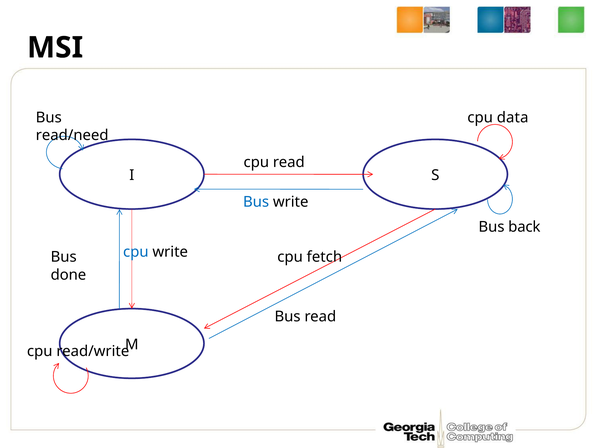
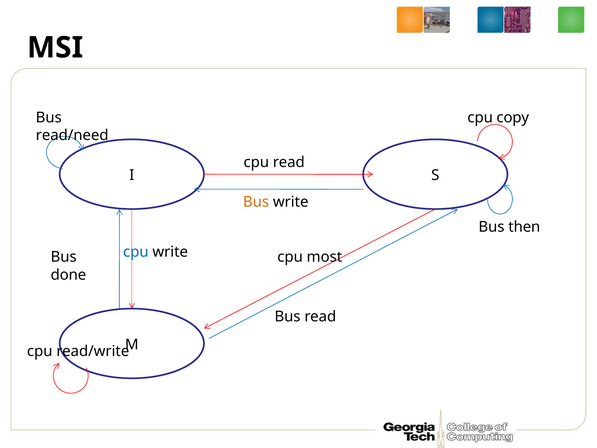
data: data -> copy
Bus at (256, 202) colour: blue -> orange
back: back -> then
fetch: fetch -> most
